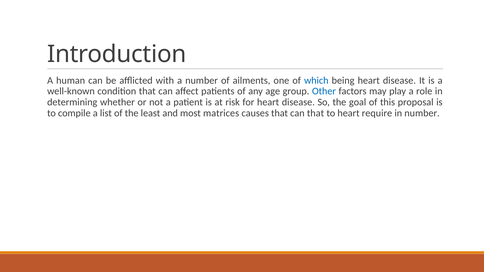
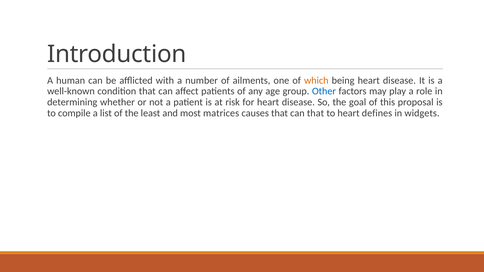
which colour: blue -> orange
require: require -> defines
in number: number -> widgets
